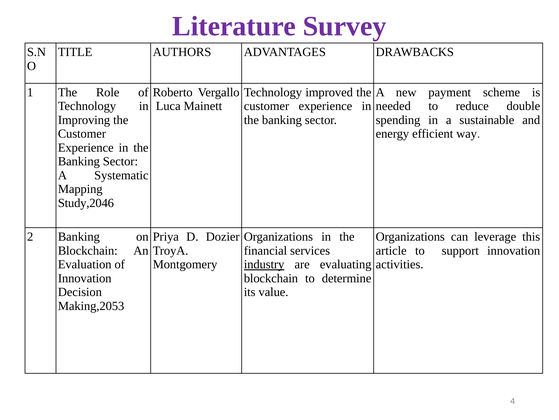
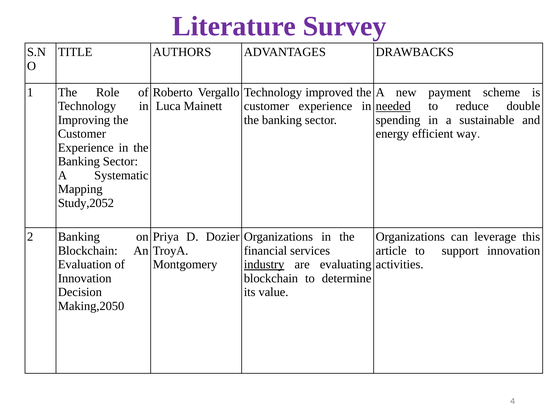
needed underline: none -> present
Study,2046: Study,2046 -> Study,2052
Making,2053: Making,2053 -> Making,2050
